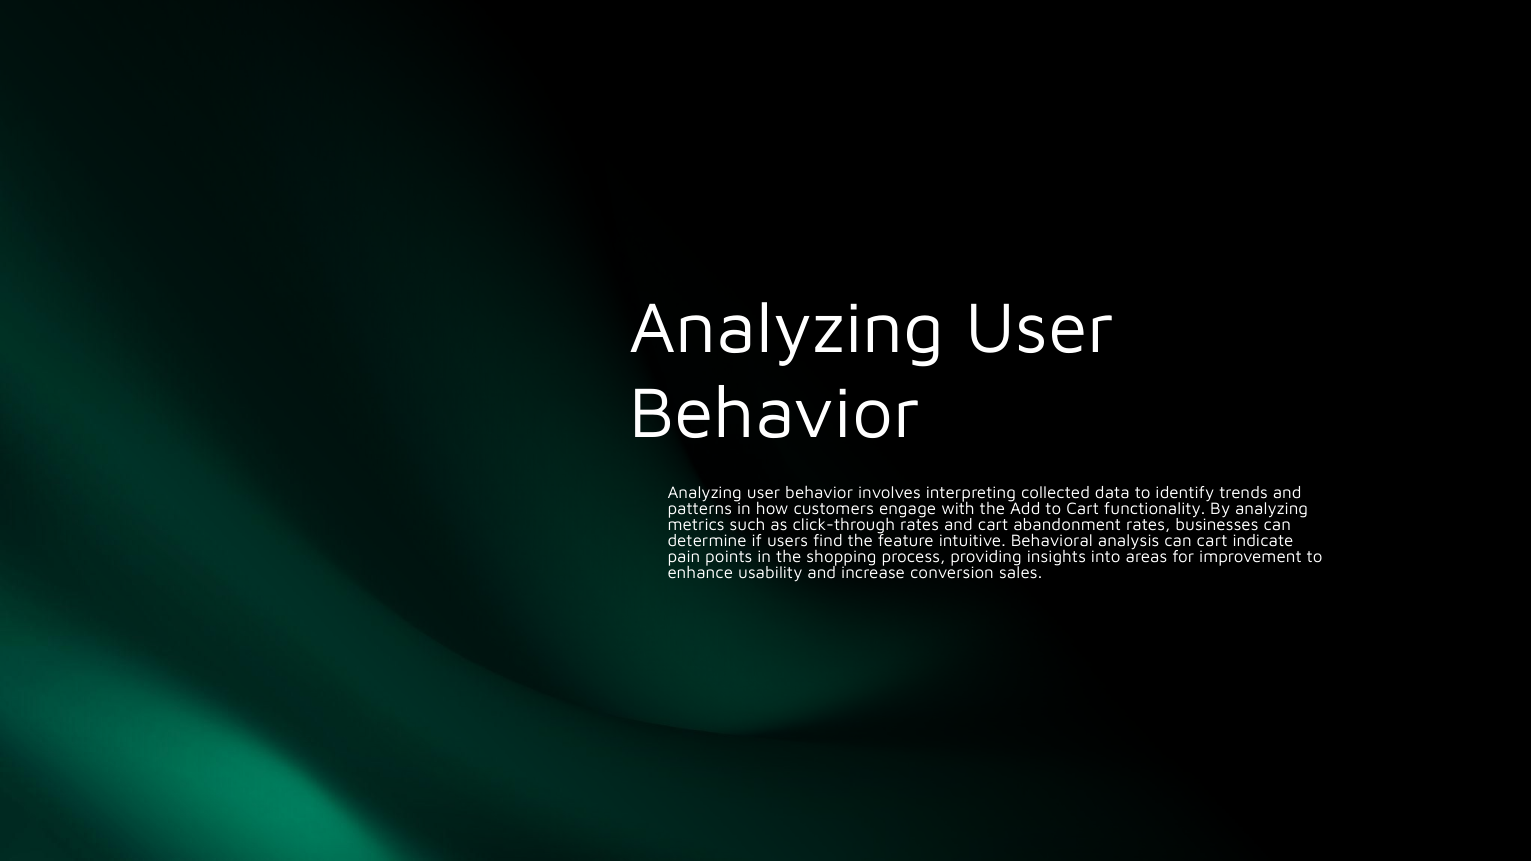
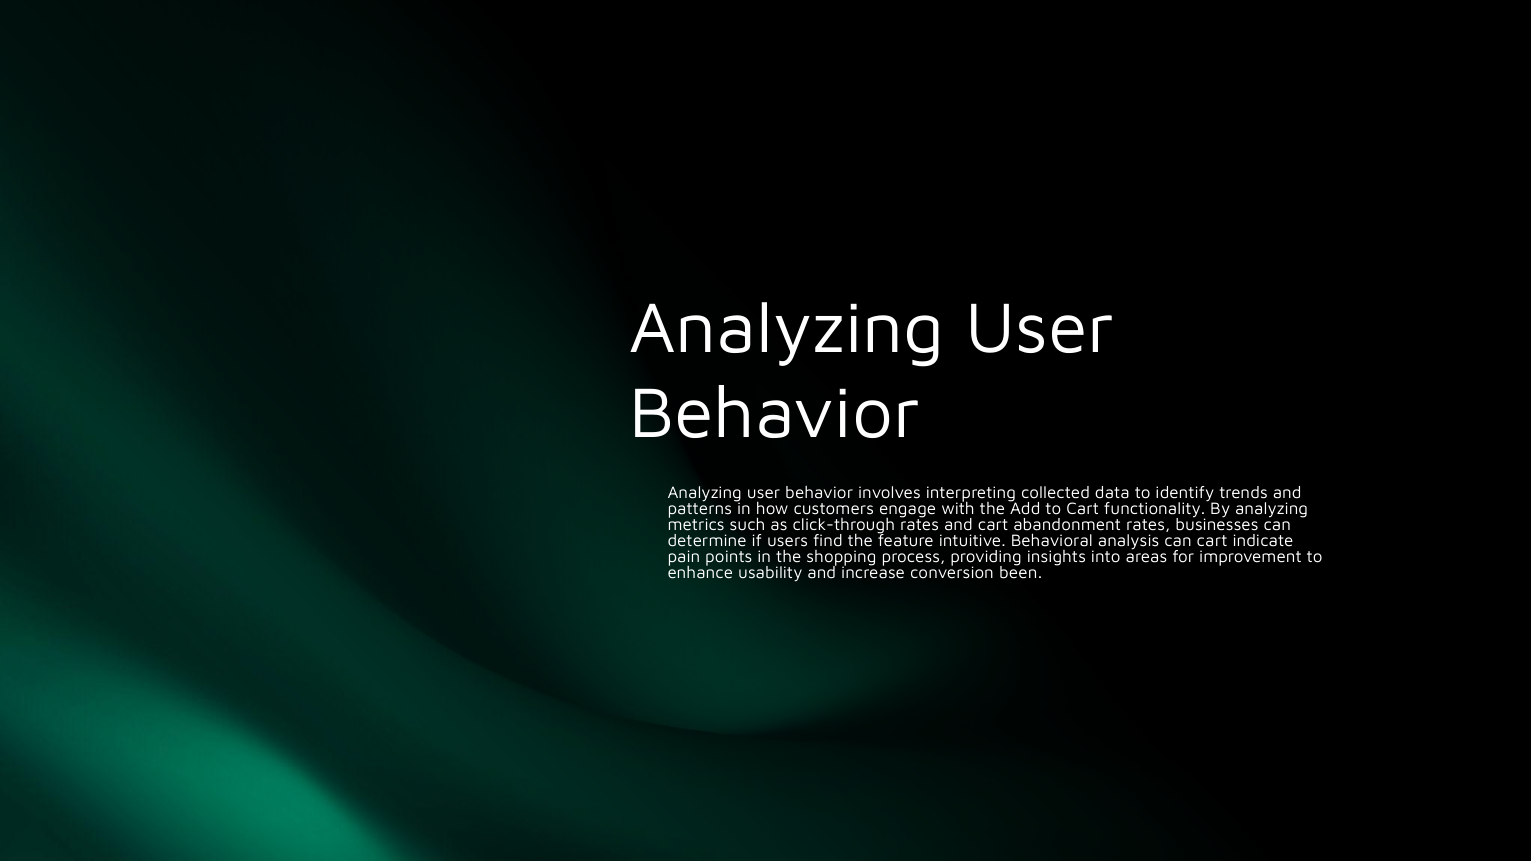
sales: sales -> been
